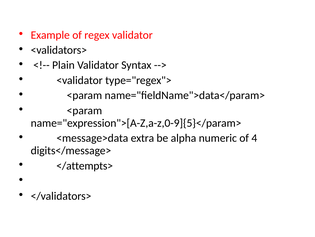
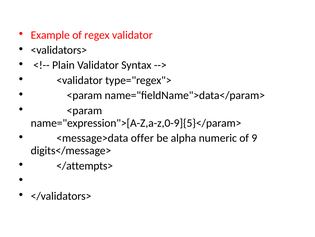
extra: extra -> offer
4: 4 -> 9
